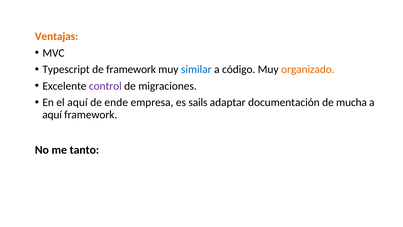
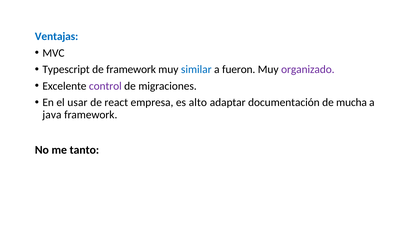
Ventajas colour: orange -> blue
código: código -> fueron
organizado colour: orange -> purple
el aquí: aquí -> usar
ende: ende -> react
sails: sails -> alto
aquí at (52, 115): aquí -> java
